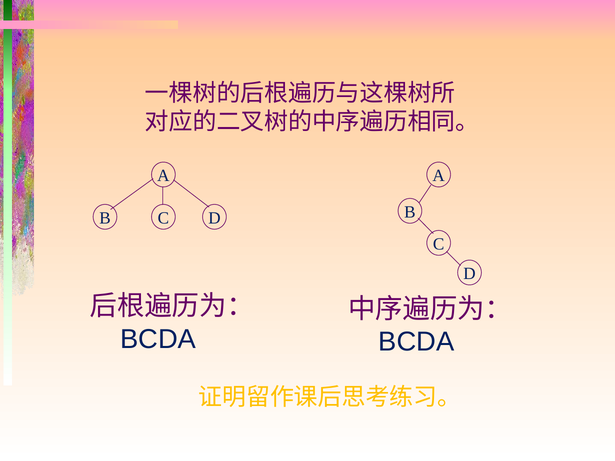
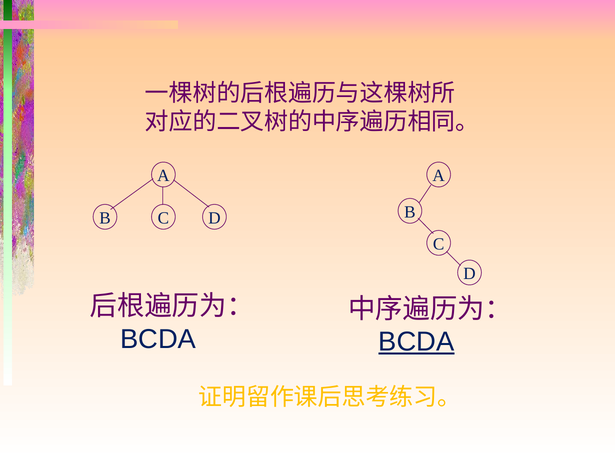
BCDA at (416, 342) underline: none -> present
